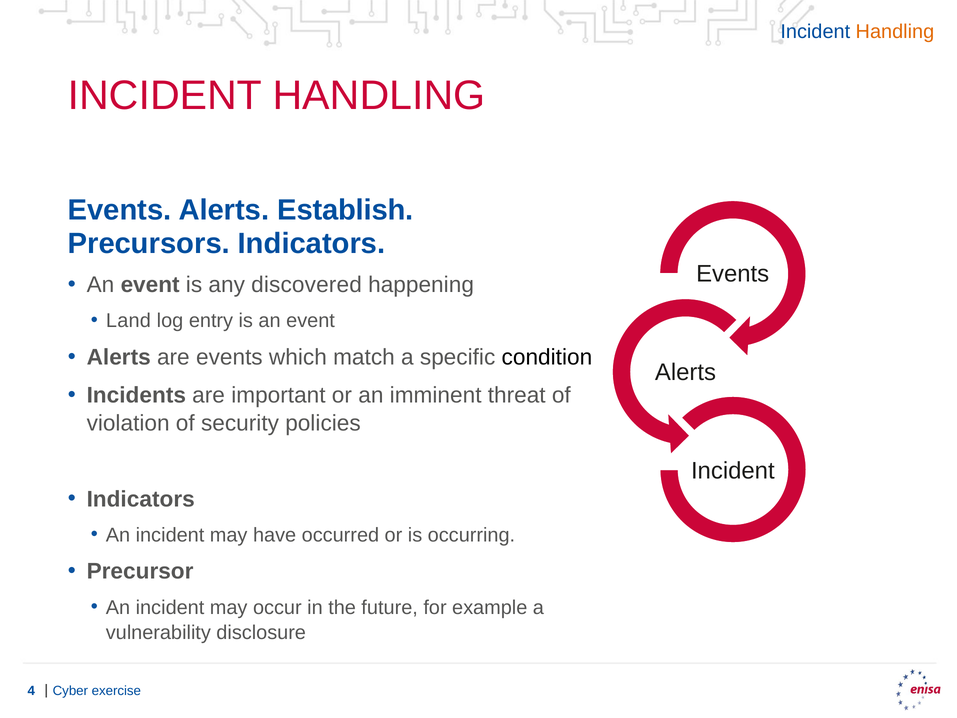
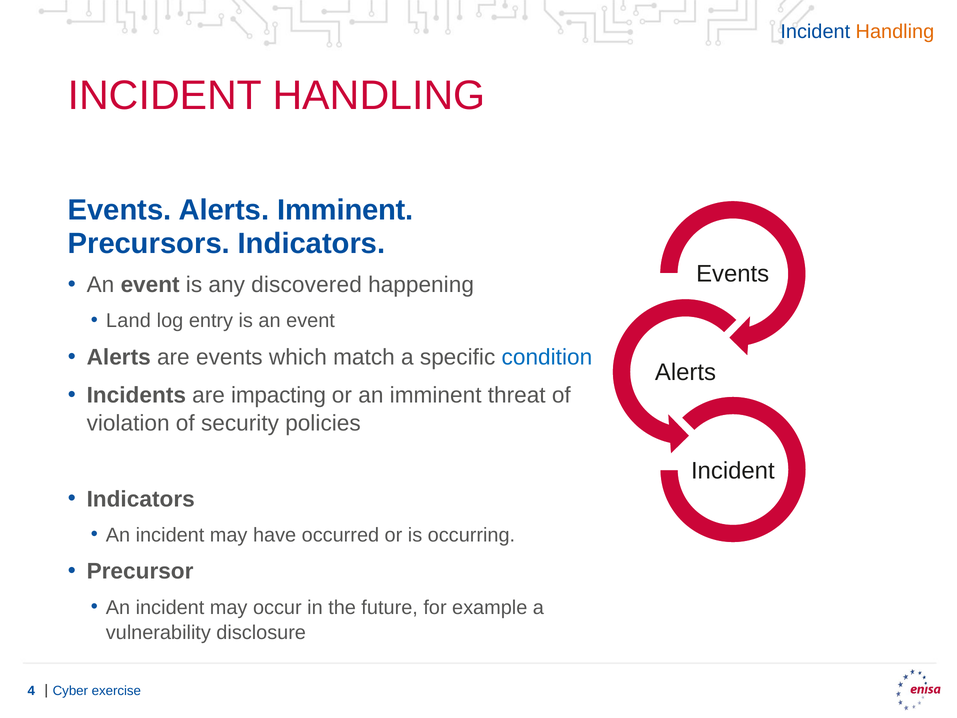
Alerts Establish: Establish -> Imminent
condition colour: black -> blue
important: important -> impacting
